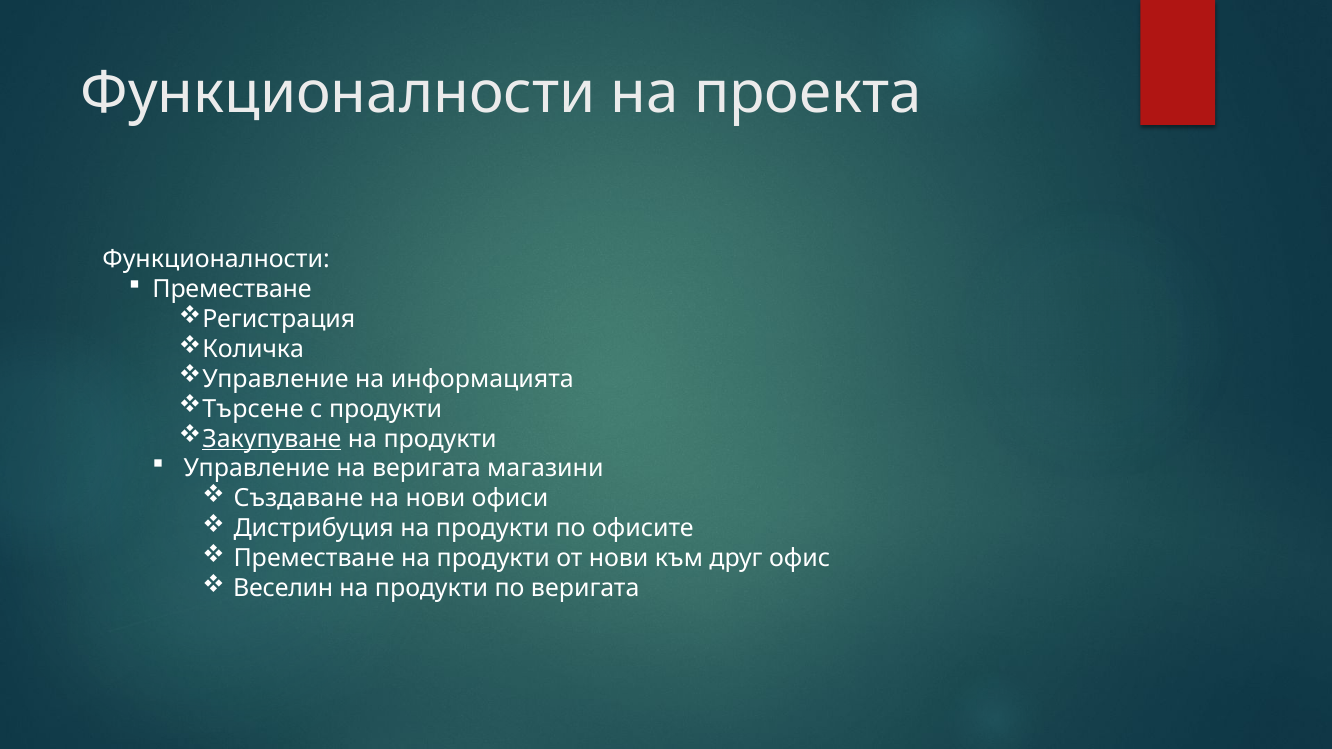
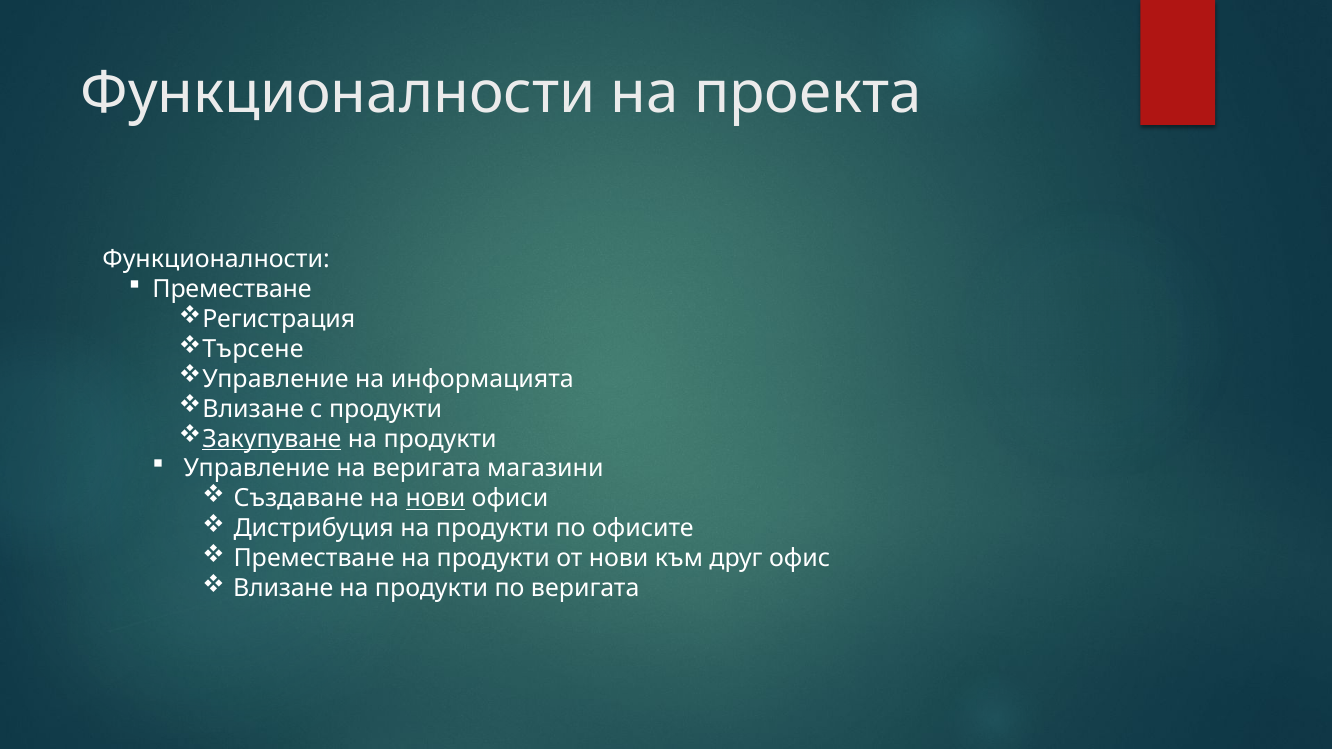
Количка: Количка -> Търсене
Търсене at (253, 409): Търсене -> Влизане
нови at (435, 499) underline: none -> present
Веселин at (283, 589): Веселин -> Влизане
